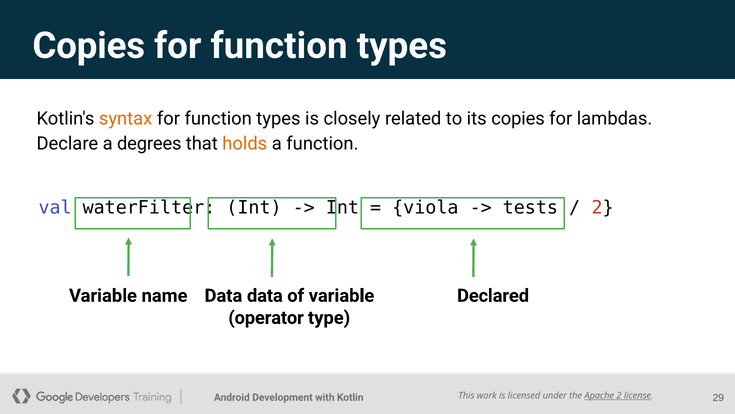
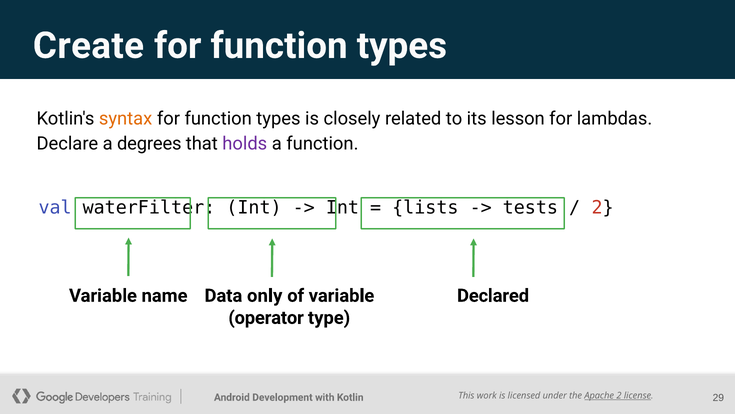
Copies at (89, 46): Copies -> Create
its copies: copies -> lesson
holds colour: orange -> purple
viola: viola -> lists
Data data: data -> only
